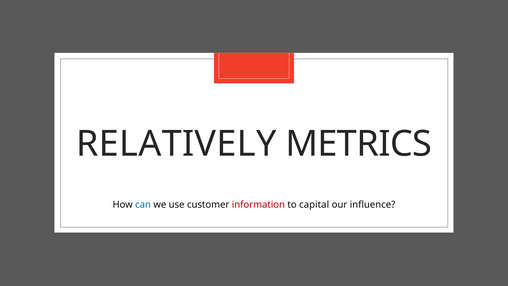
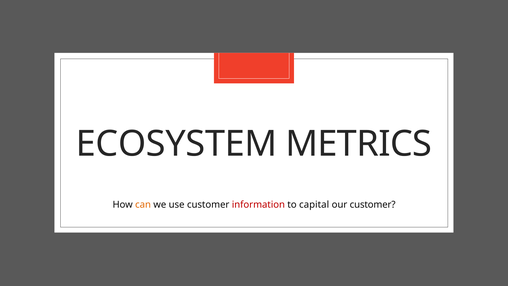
RELATIVELY: RELATIVELY -> ECOSYSTEM
can colour: blue -> orange
our influence: influence -> customer
